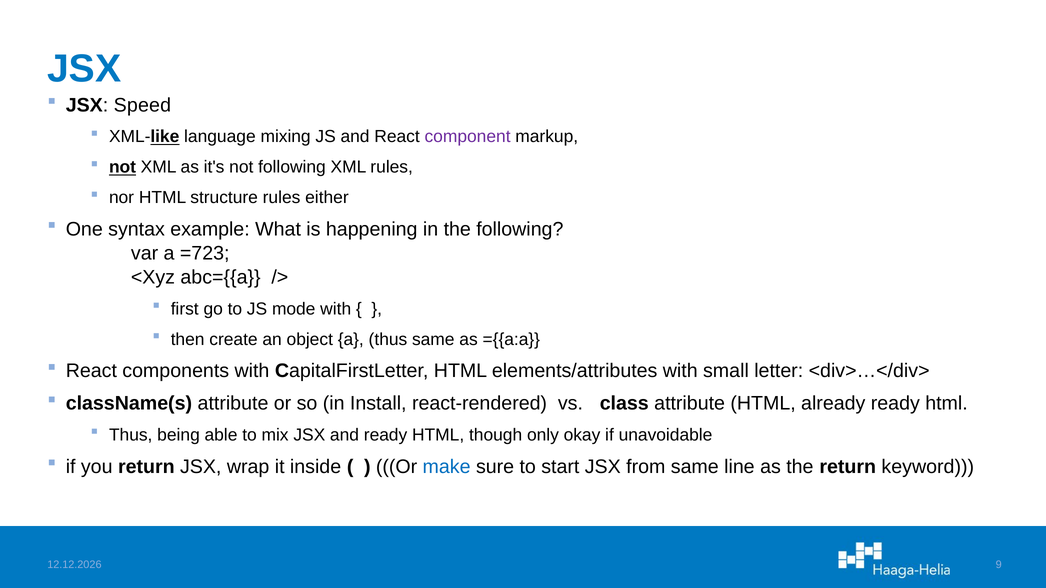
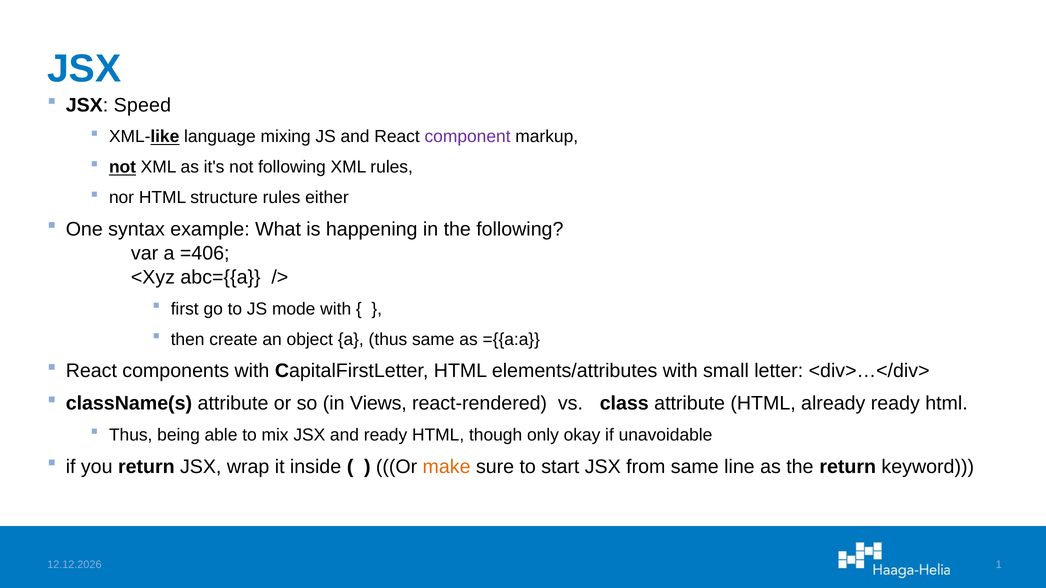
=723: =723 -> =406
Install: Install -> Views
make colour: blue -> orange
9: 9 -> 1
